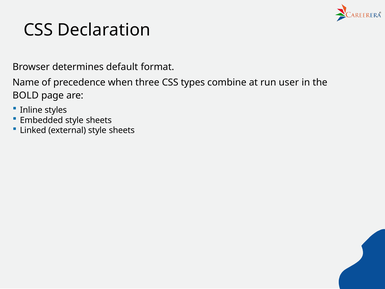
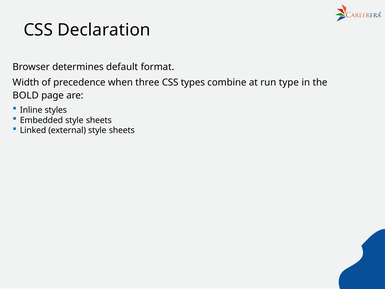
Name: Name -> Width
user: user -> type
